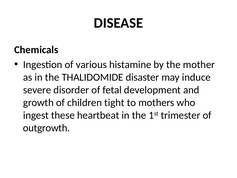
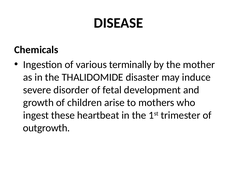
histamine: histamine -> terminally
tight: tight -> arise
